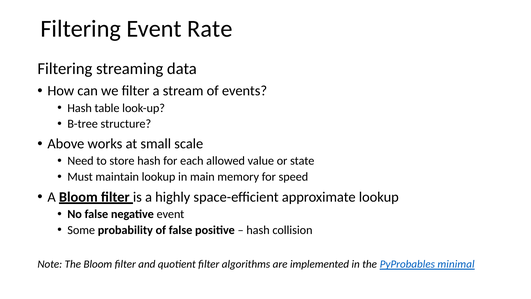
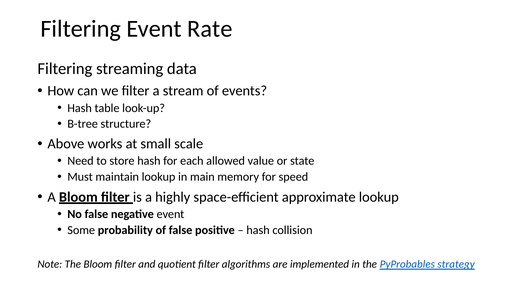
minimal: minimal -> strategy
